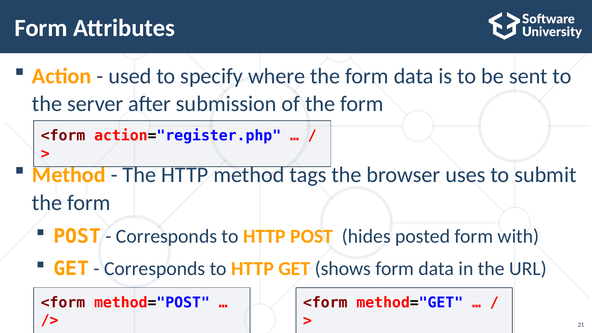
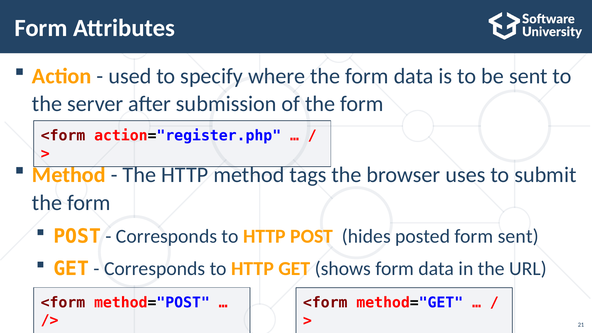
form with: with -> sent
